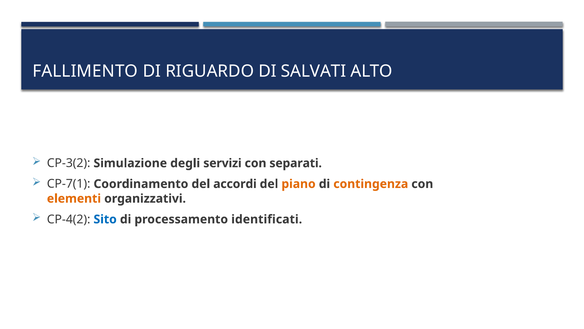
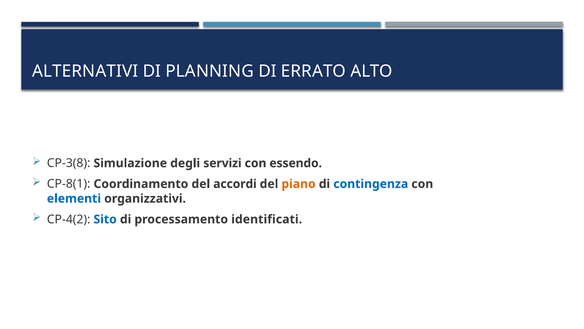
FALLIMENTO: FALLIMENTO -> ALTERNATIVI
RIGUARDO: RIGUARDO -> PLANNING
SALVATI: SALVATI -> ERRATO
CP-3(2: CP-3(2 -> CP-3(8
separati: separati -> essendo
CP-7(1: CP-7(1 -> CP-8(1
contingenza colour: orange -> blue
elementi colour: orange -> blue
